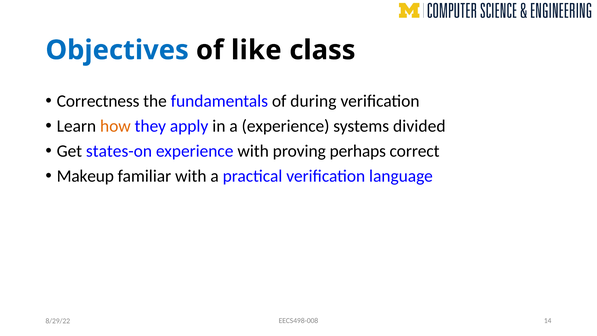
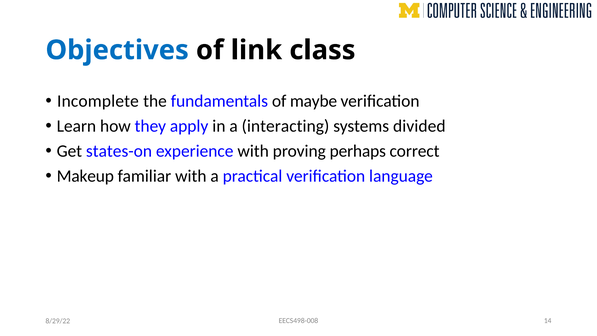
like: like -> link
Correctness: Correctness -> Incomplete
during: during -> maybe
how colour: orange -> black
a experience: experience -> interacting
